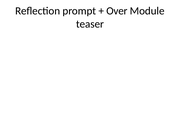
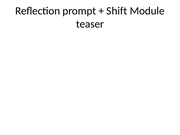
Over: Over -> Shift
